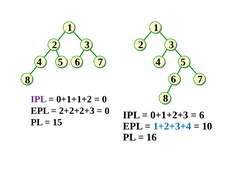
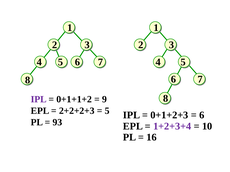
0 at (104, 100): 0 -> 9
0 at (107, 111): 0 -> 5
15: 15 -> 93
1+2+3+4 colour: blue -> purple
